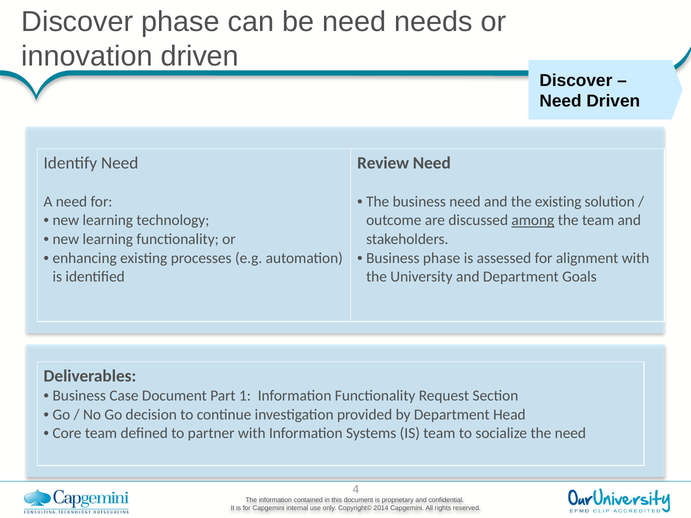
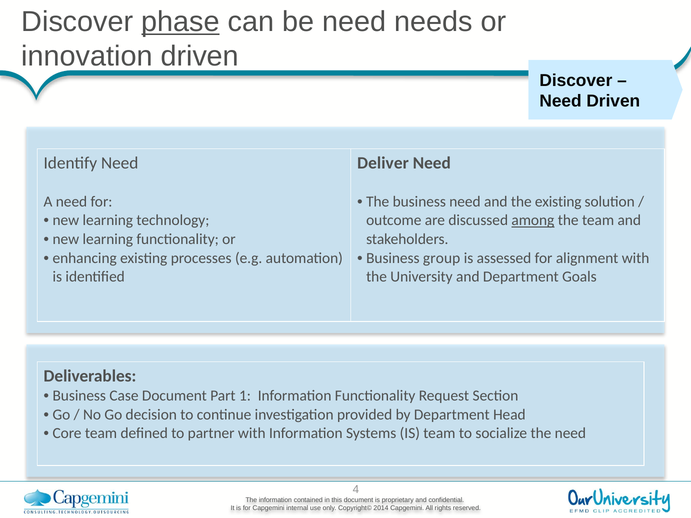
phase at (180, 22) underline: none -> present
Review: Review -> Deliver
Business phase: phase -> group
